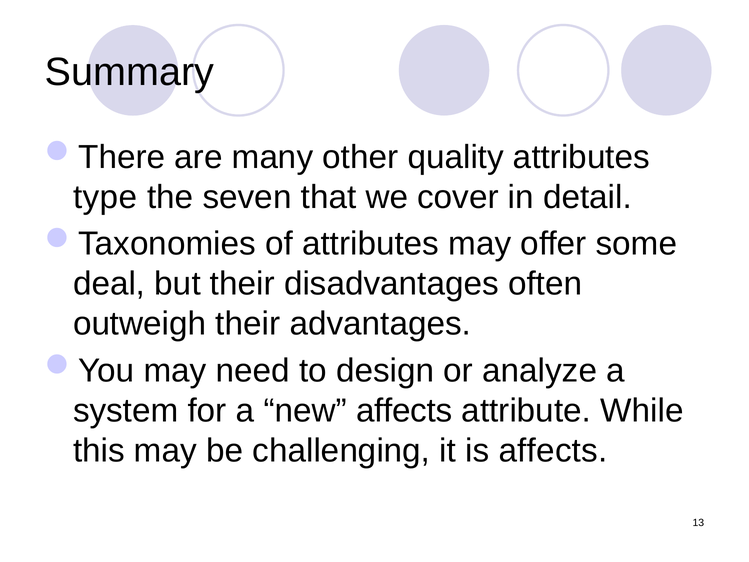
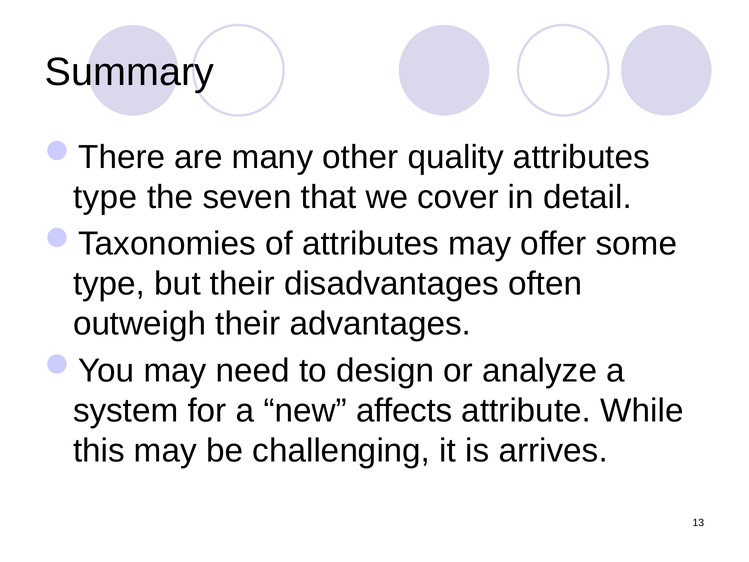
deal at (109, 284): deal -> type
is affects: affects -> arrives
